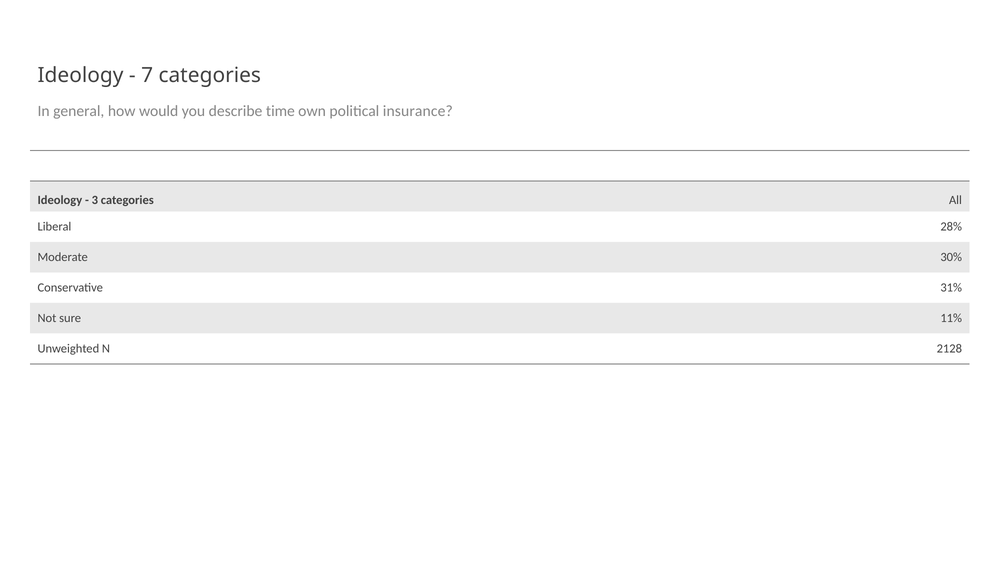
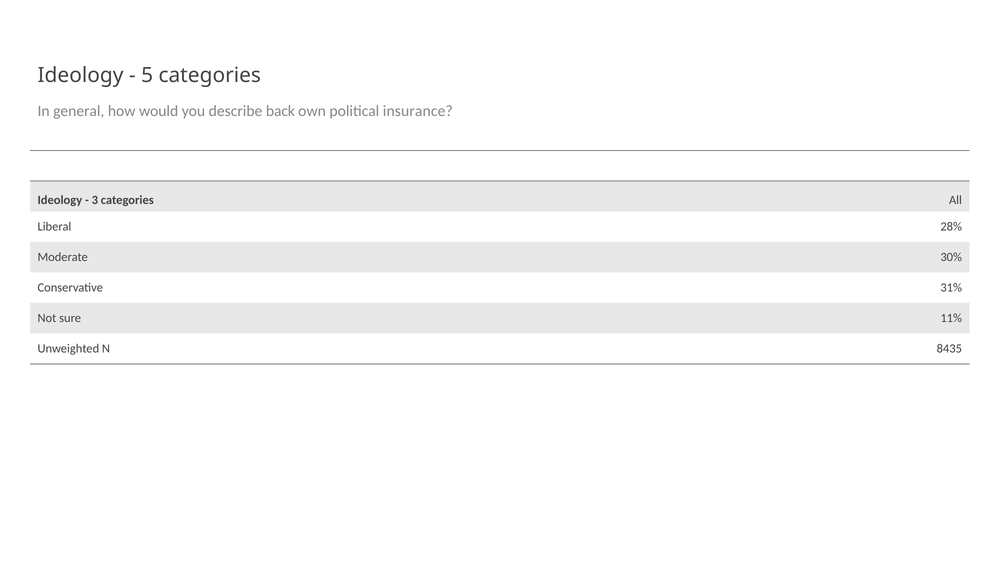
7: 7 -> 5
time: time -> back
2128: 2128 -> 8435
